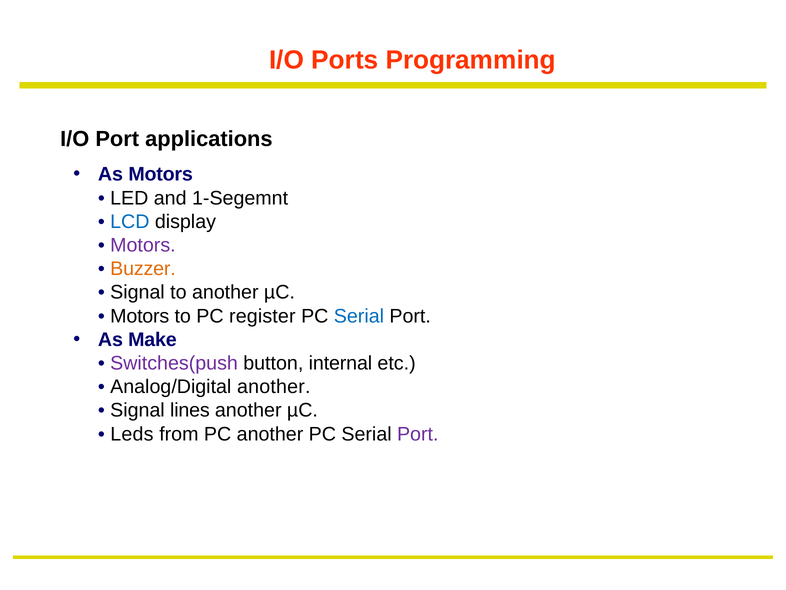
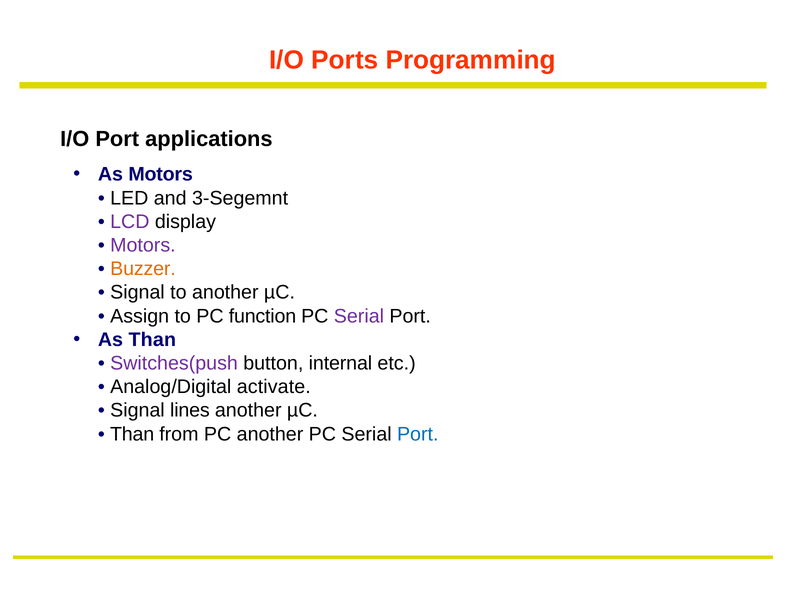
1-Segemnt: 1-Segemnt -> 3-Segemnt
LCD colour: blue -> purple
Motors at (140, 316): Motors -> Assign
register: register -> function
Serial at (359, 316) colour: blue -> purple
As Make: Make -> Than
Analog/Digital another: another -> activate
Leds at (132, 434): Leds -> Than
Port at (418, 434) colour: purple -> blue
